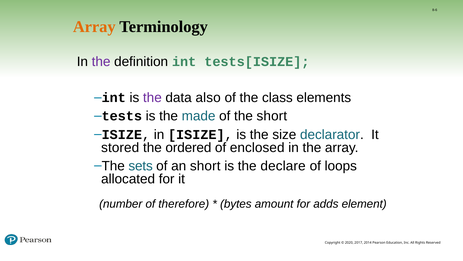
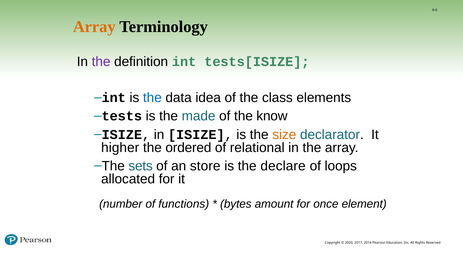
the at (152, 98) colour: purple -> blue
also: also -> idea
the short: short -> know
size colour: black -> orange
stored: stored -> higher
enclosed: enclosed -> relational
an short: short -> store
therefore: therefore -> functions
adds: adds -> once
